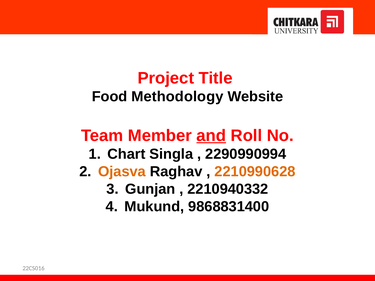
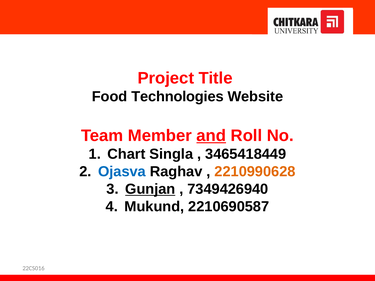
Methodology: Methodology -> Technologies
2290990994: 2290990994 -> 3465418449
Ojasva colour: orange -> blue
Gunjan underline: none -> present
2210940332: 2210940332 -> 7349426940
9868831400: 9868831400 -> 2210690587
